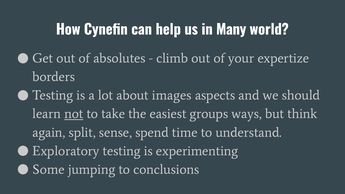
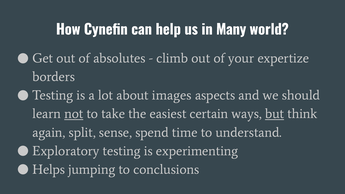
groups: groups -> certain
but underline: none -> present
Some: Some -> Helps
